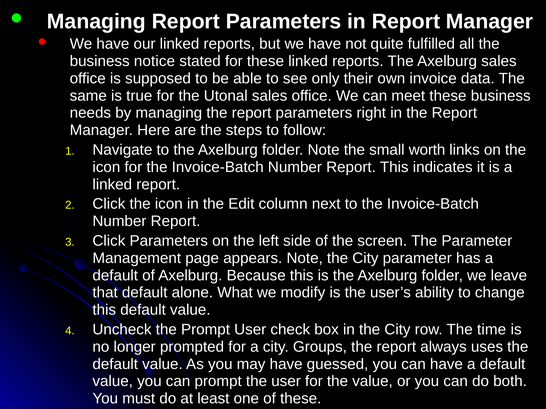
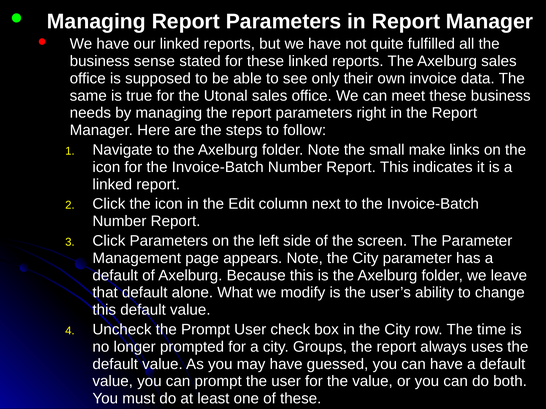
notice: notice -> sense
worth: worth -> make
